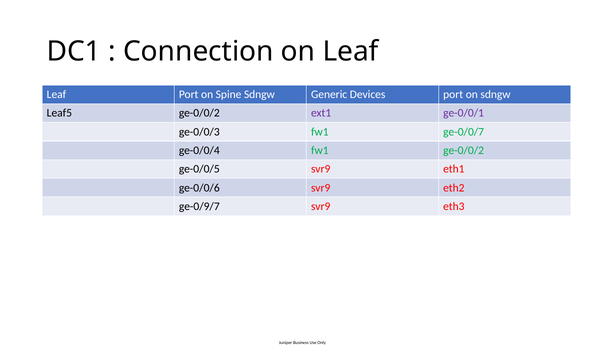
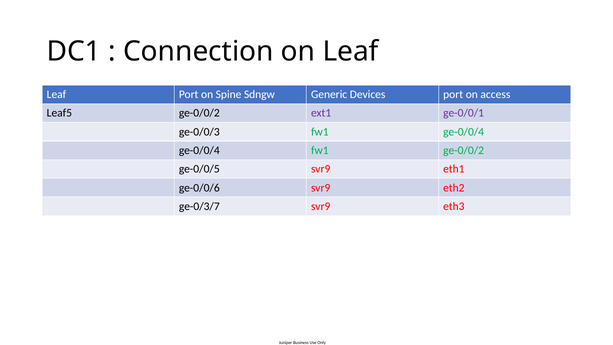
on sdngw: sdngw -> access
fw1 ge-0/0/7: ge-0/0/7 -> ge-0/0/4
ge-0/9/7: ge-0/9/7 -> ge-0/3/7
